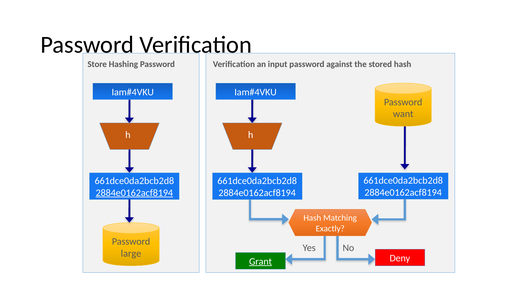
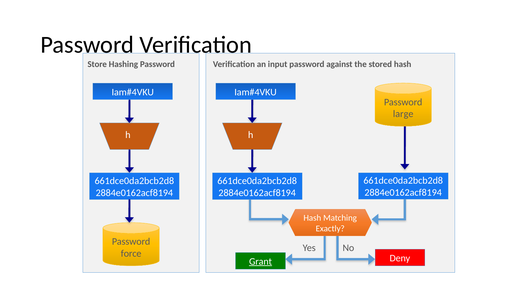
want: want -> large
2884e0162acf8194 at (134, 193) underline: present -> none
large: large -> force
